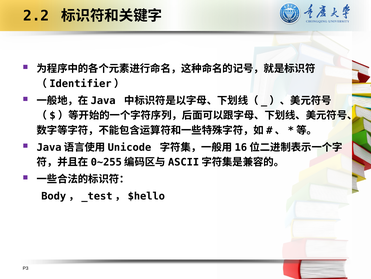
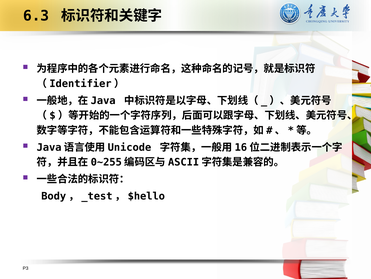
2.2: 2.2 -> 6.3
